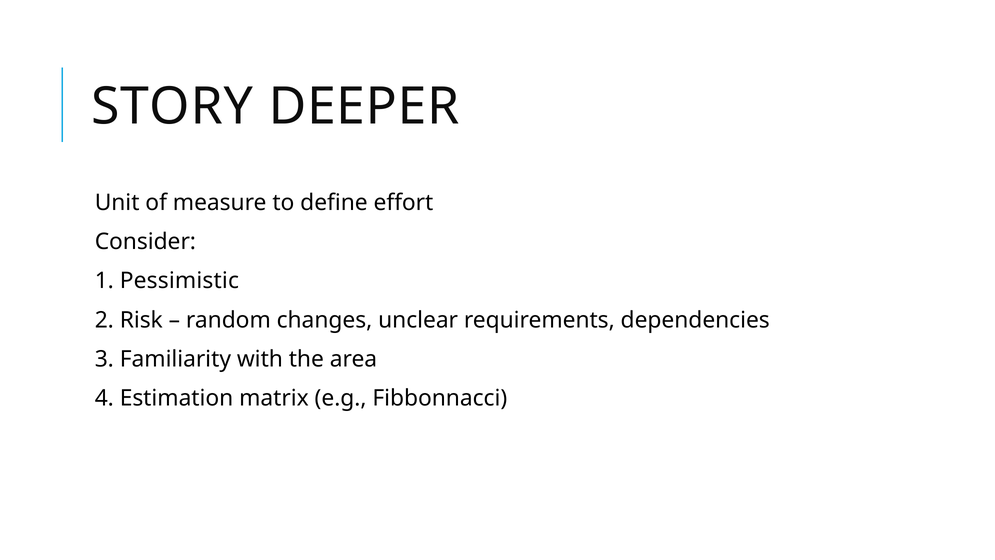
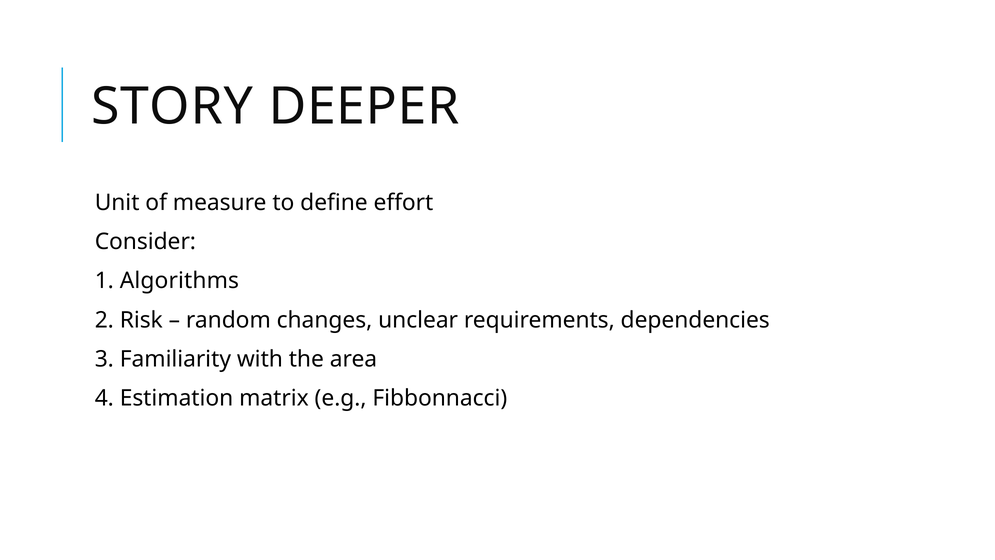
Pessimistic: Pessimistic -> Algorithms
